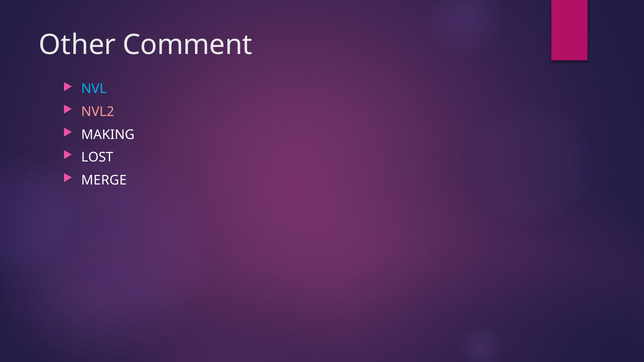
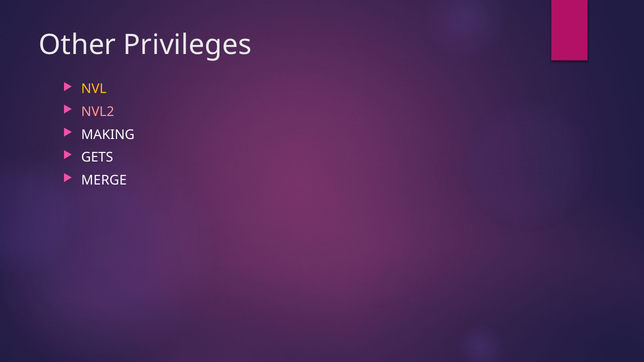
Comment: Comment -> Privileges
NVL colour: light blue -> yellow
LOST: LOST -> GETS
